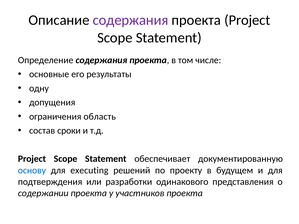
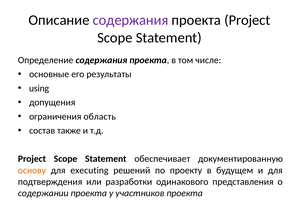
одну: одну -> using
сроки: сроки -> также
основу colour: blue -> orange
